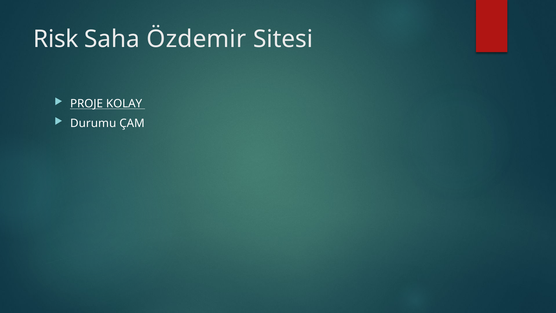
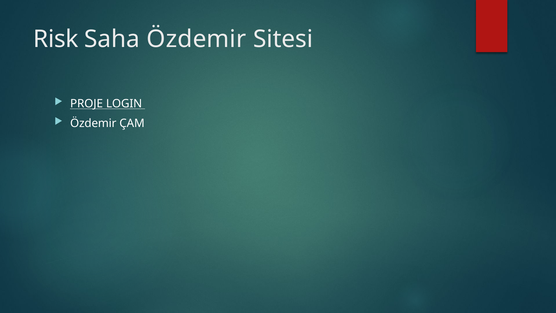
KOLAY: KOLAY -> LOGIN
Durumu at (93, 123): Durumu -> Özdemir
